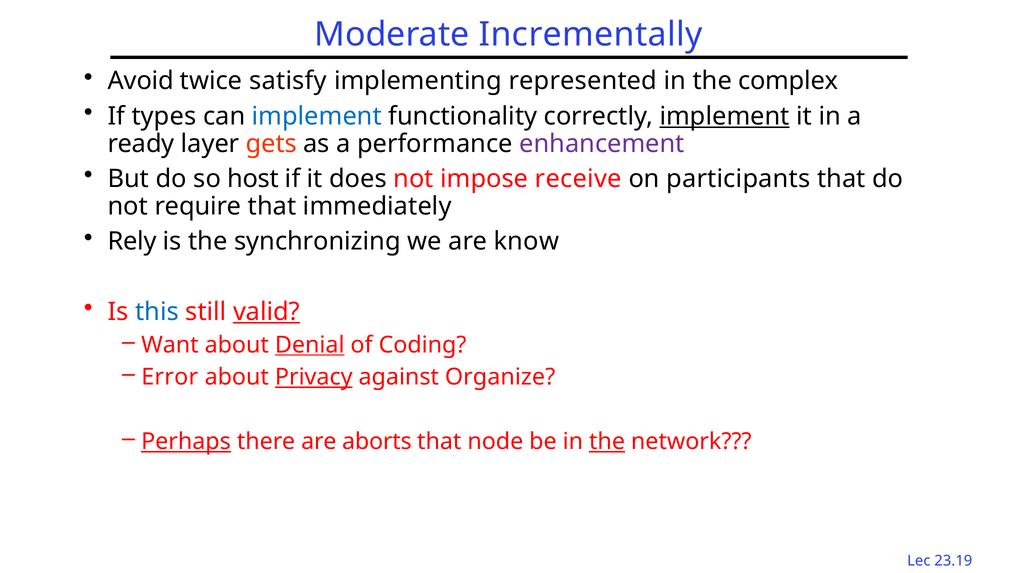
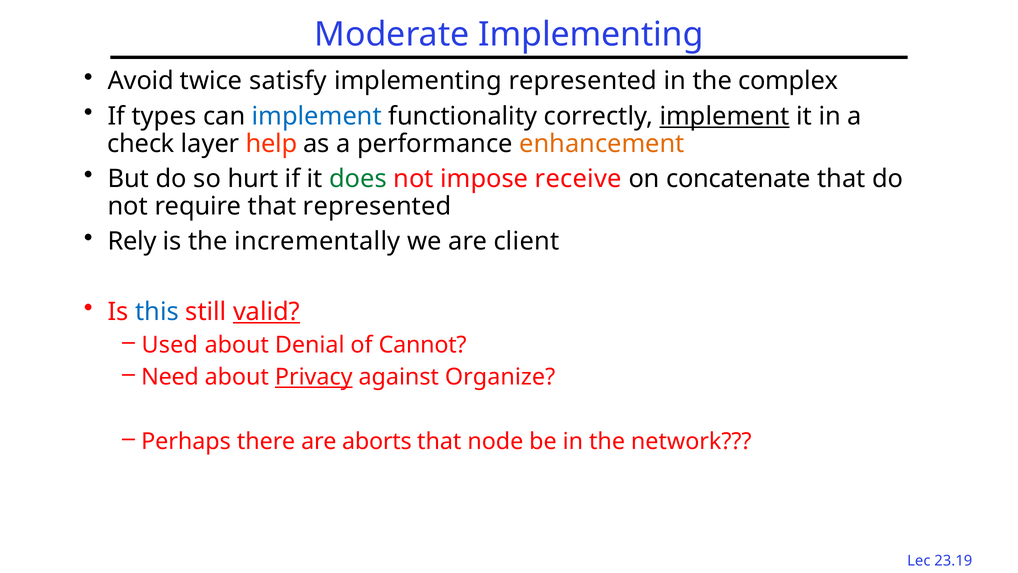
Moderate Incrementally: Incrementally -> Implementing
ready: ready -> check
gets: gets -> help
enhancement colour: purple -> orange
host: host -> hurt
does colour: black -> green
participants: participants -> concatenate
that immediately: immediately -> represented
synchronizing: synchronizing -> incrementally
know: know -> client
Want: Want -> Used
Denial underline: present -> none
Coding: Coding -> Cannot
Error: Error -> Need
Perhaps underline: present -> none
the at (607, 441) underline: present -> none
